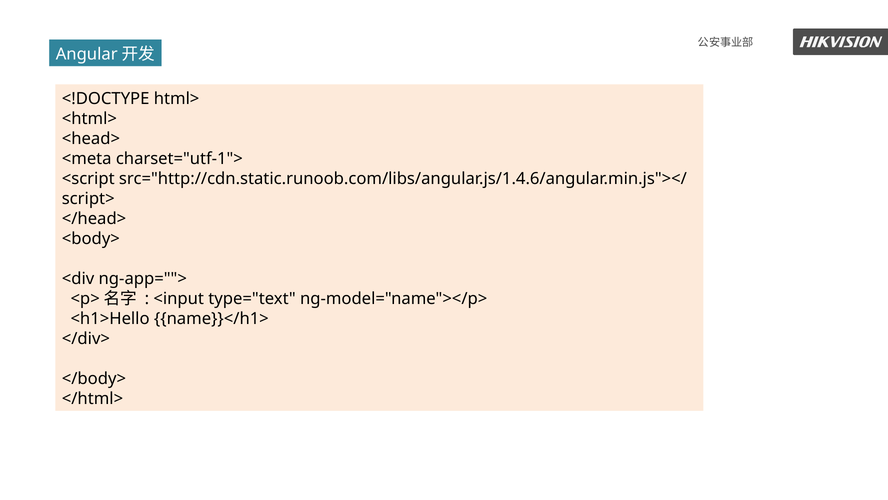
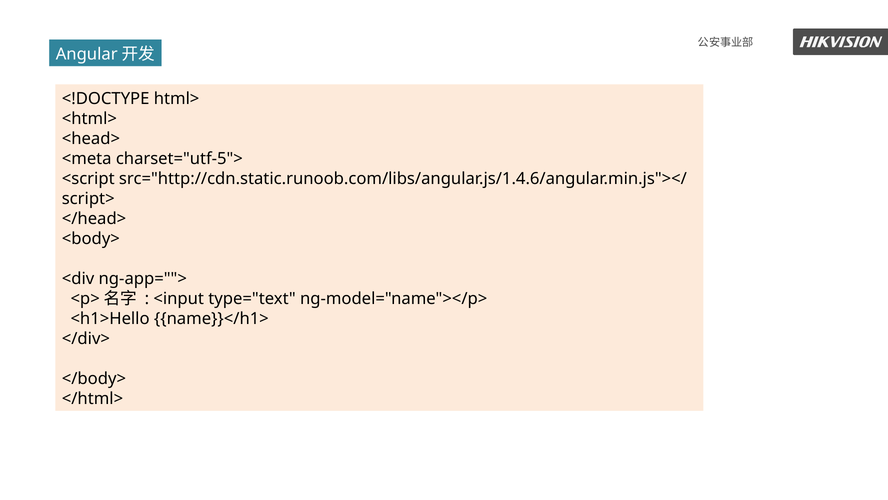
charset="utf-1">: charset="utf-1"> -> charset="utf-5">
